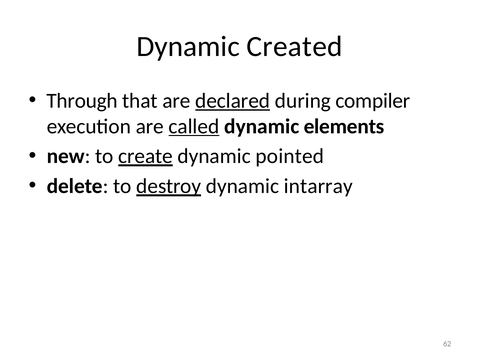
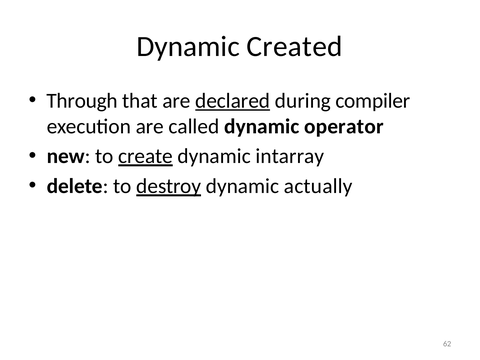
called underline: present -> none
elements: elements -> operator
pointed: pointed -> intarray
intarray: intarray -> actually
